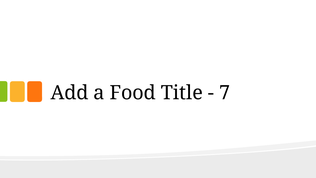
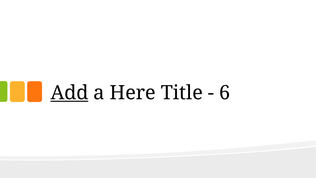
Add underline: none -> present
Food: Food -> Here
7: 7 -> 6
